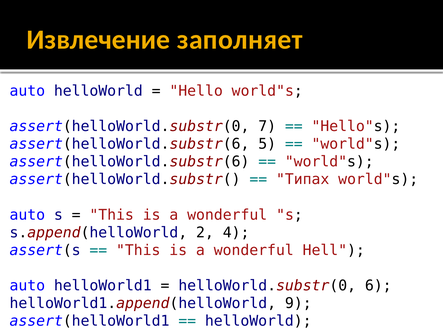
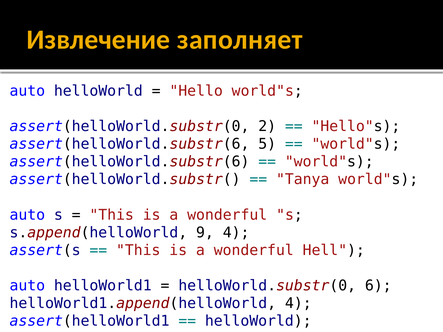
7: 7 -> 2
Типах: Типах -> Tanya
2: 2 -> 9
helloWorld1.append(helloWorld 9: 9 -> 4
